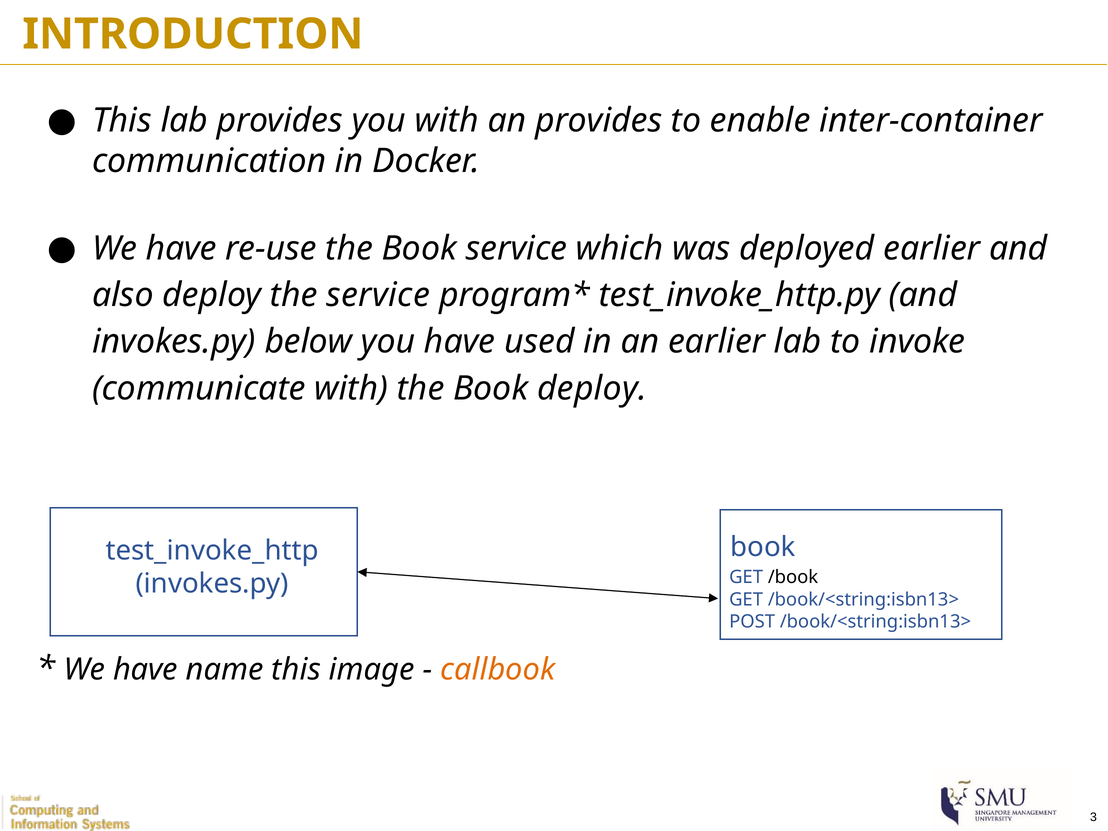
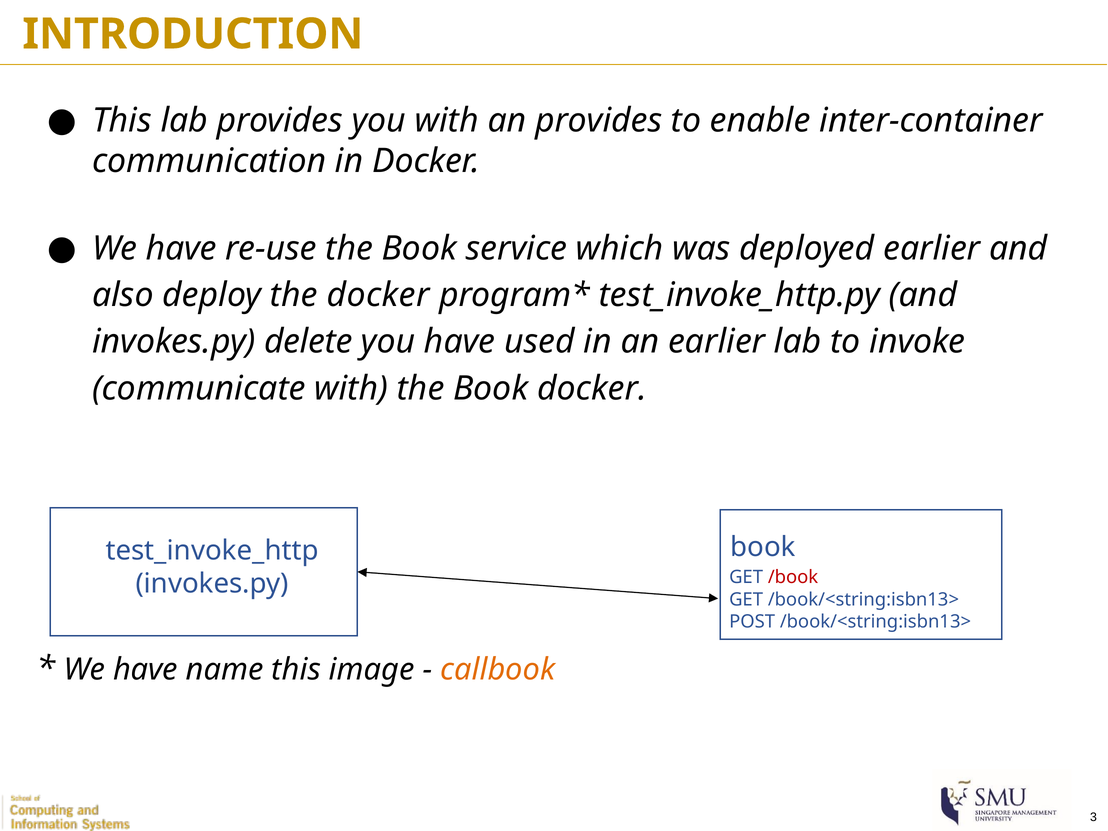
the service: service -> docker
below: below -> delete
Book deploy: deploy -> docker
/book colour: black -> red
